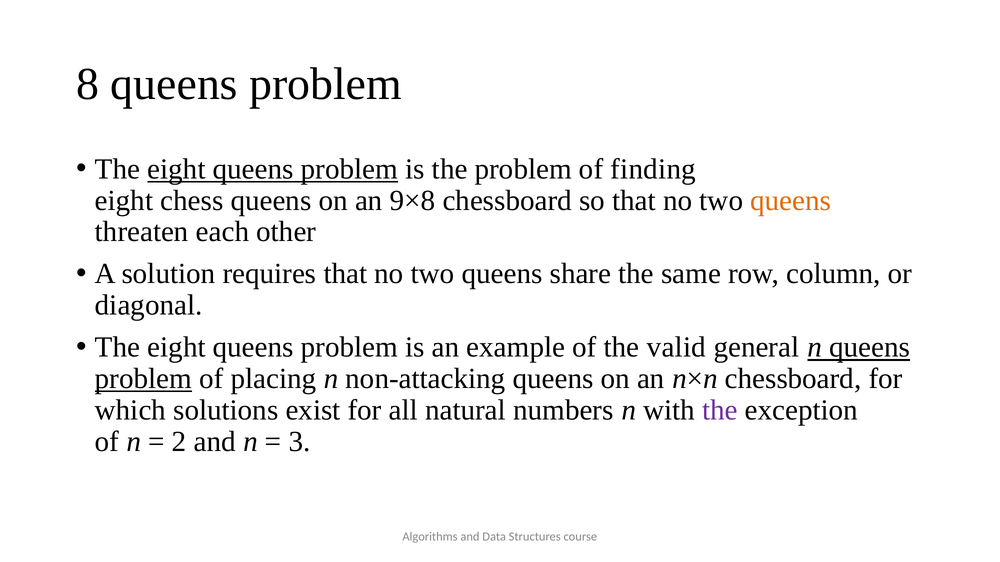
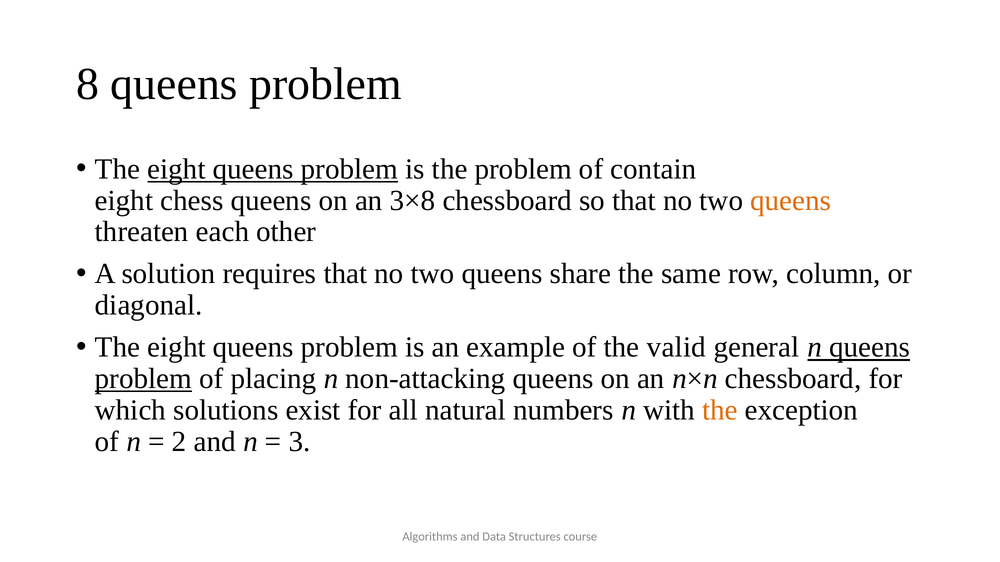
finding: finding -> contain
9×8: 9×8 -> 3×8
the at (720, 410) colour: purple -> orange
